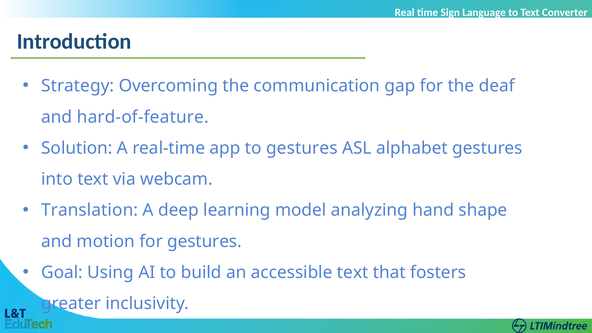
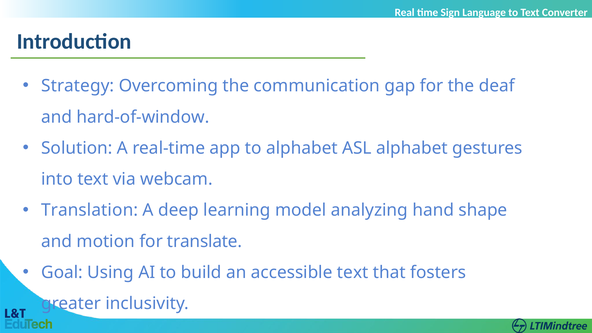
hard-of-feature: hard-of-feature -> hard-of-window
to gestures: gestures -> alphabet
for gestures: gestures -> translate
